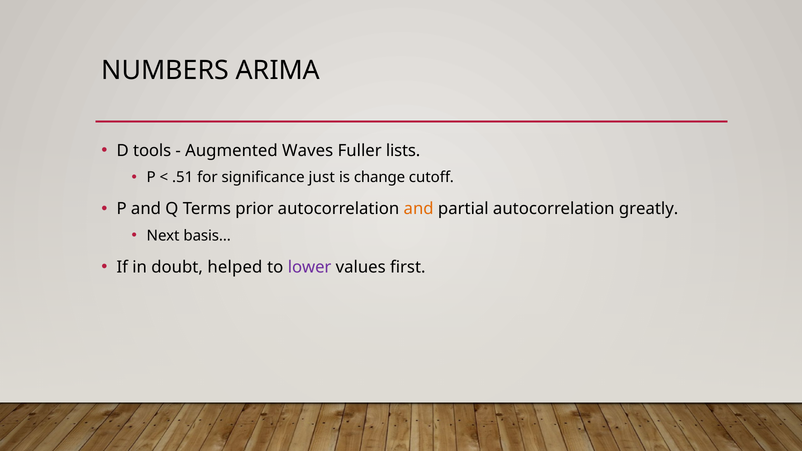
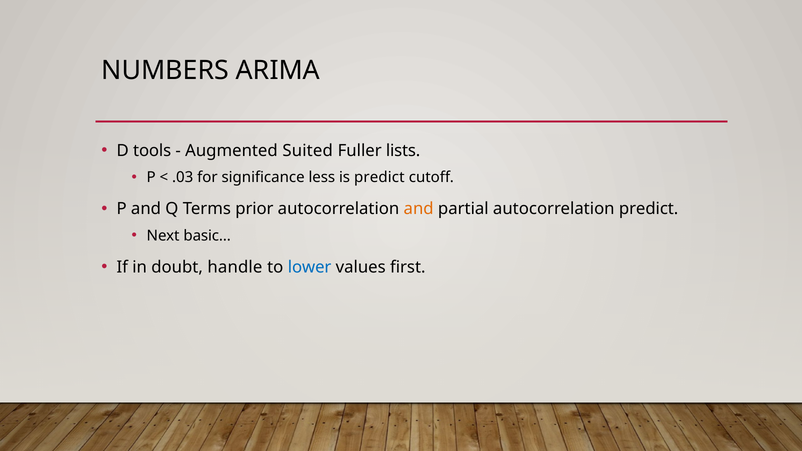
Waves: Waves -> Suited
.51: .51 -> .03
just: just -> less
is change: change -> predict
autocorrelation greatly: greatly -> predict
basis…: basis… -> basic…
helped: helped -> handle
lower colour: purple -> blue
